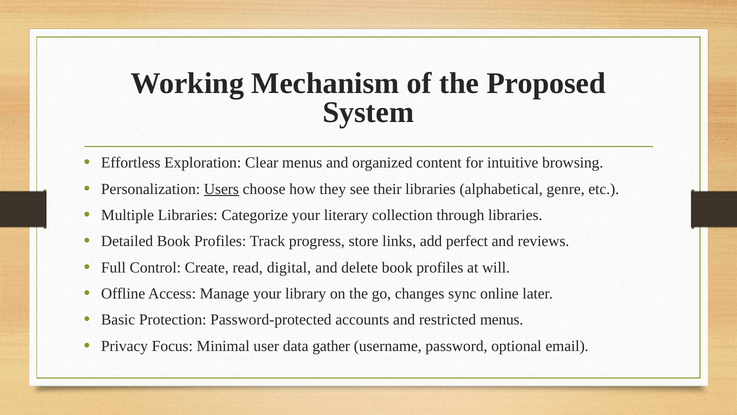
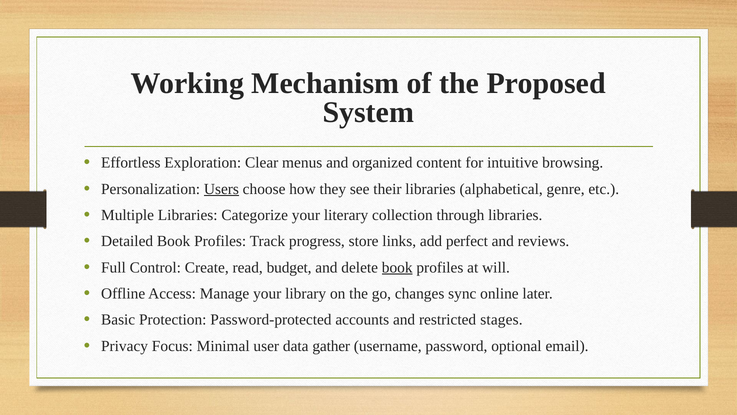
digital: digital -> budget
book at (397, 267) underline: none -> present
restricted menus: menus -> stages
